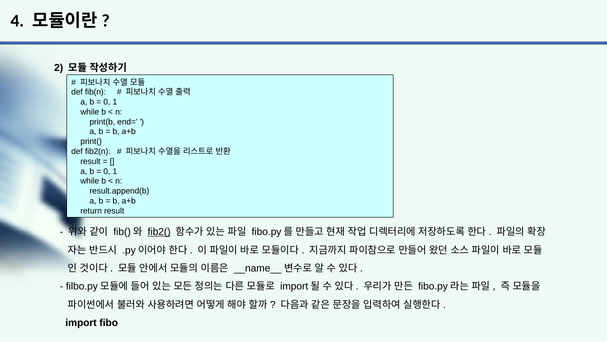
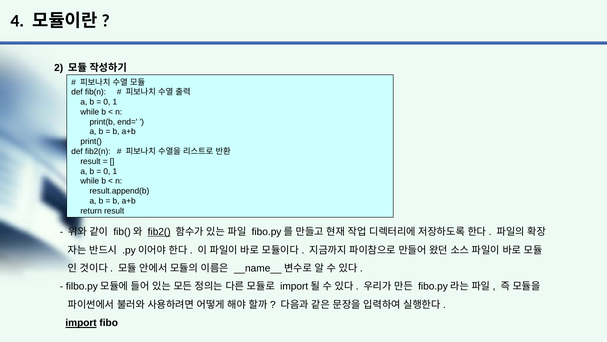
import underline: none -> present
